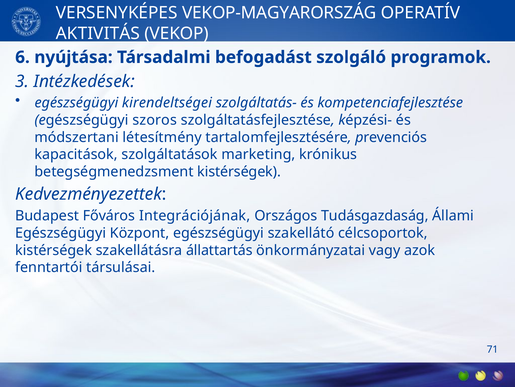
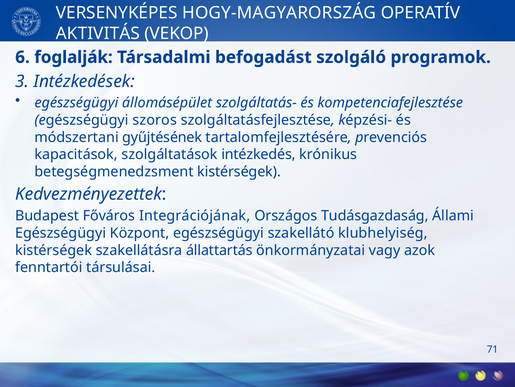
VEKOP-MAGYARORSZÁG: VEKOP-MAGYARORSZÁG -> HOGY-MAGYARORSZÁG
nyújtása: nyújtása -> foglalják
kirendeltségei: kirendeltségei -> állomásépület
létesítmény: létesítmény -> gyűjtésének
marketing: marketing -> intézkedés
célcsoportok: célcsoportok -> klubhelyiség
